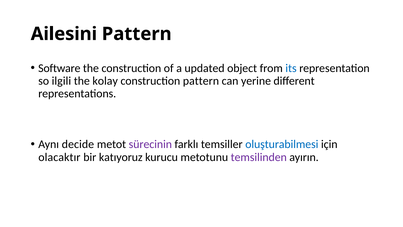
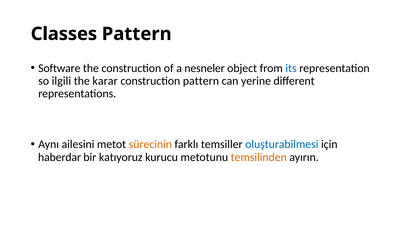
Ailesini: Ailesini -> Classes
updated: updated -> nesneler
kolay: kolay -> karar
decide: decide -> ailesini
sürecinin colour: purple -> orange
olacaktır: olacaktır -> haberdar
temsilinden colour: purple -> orange
